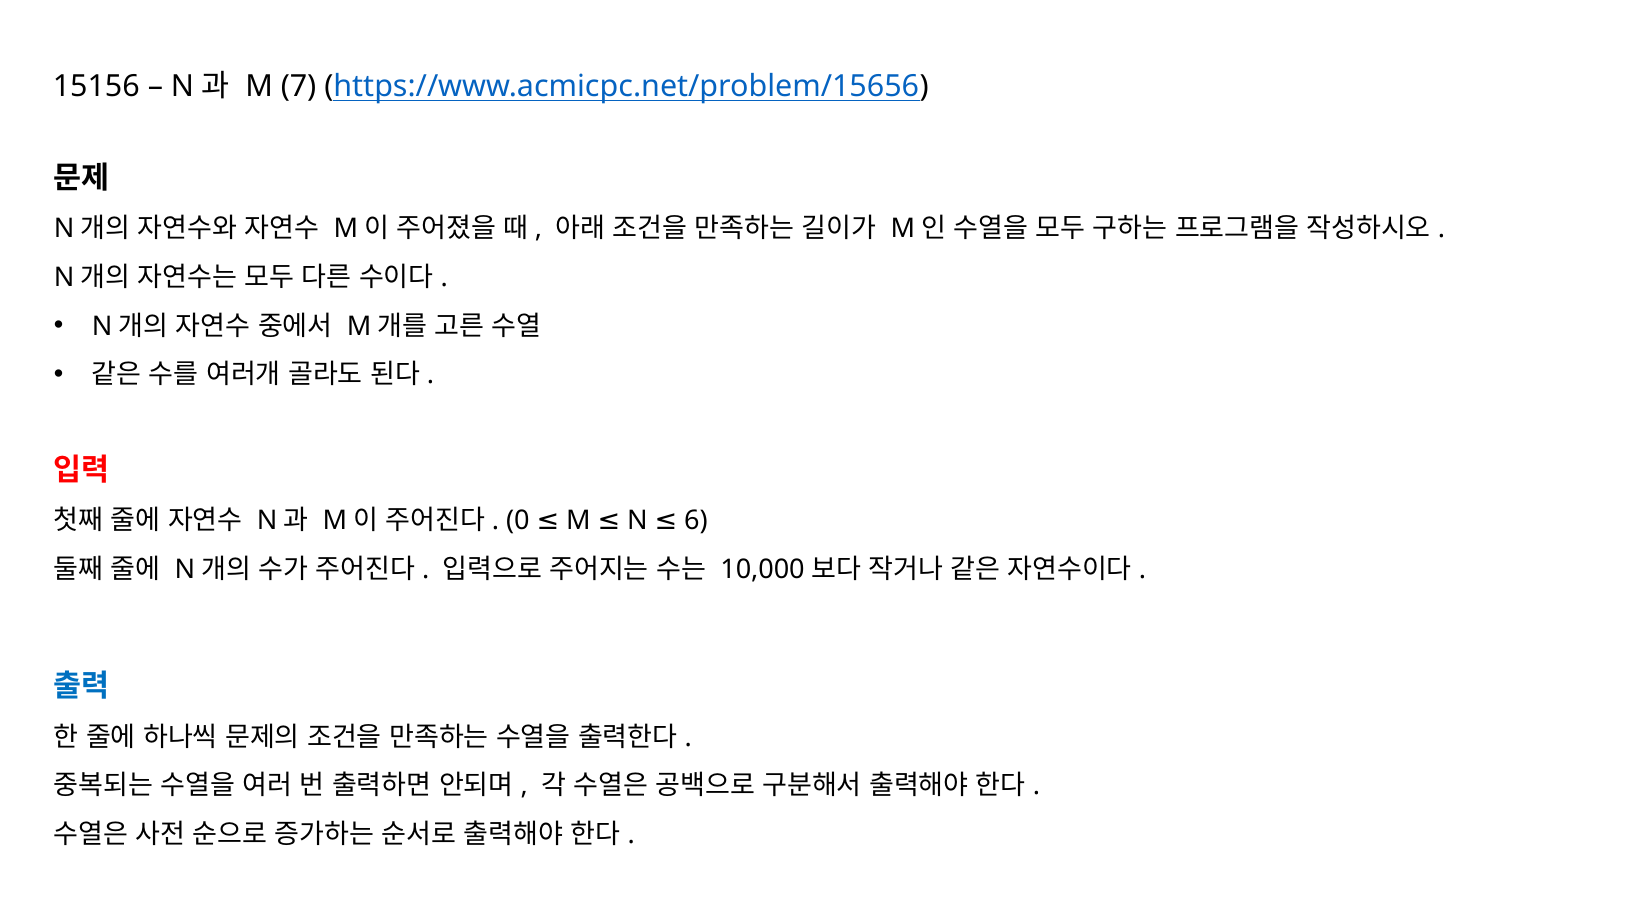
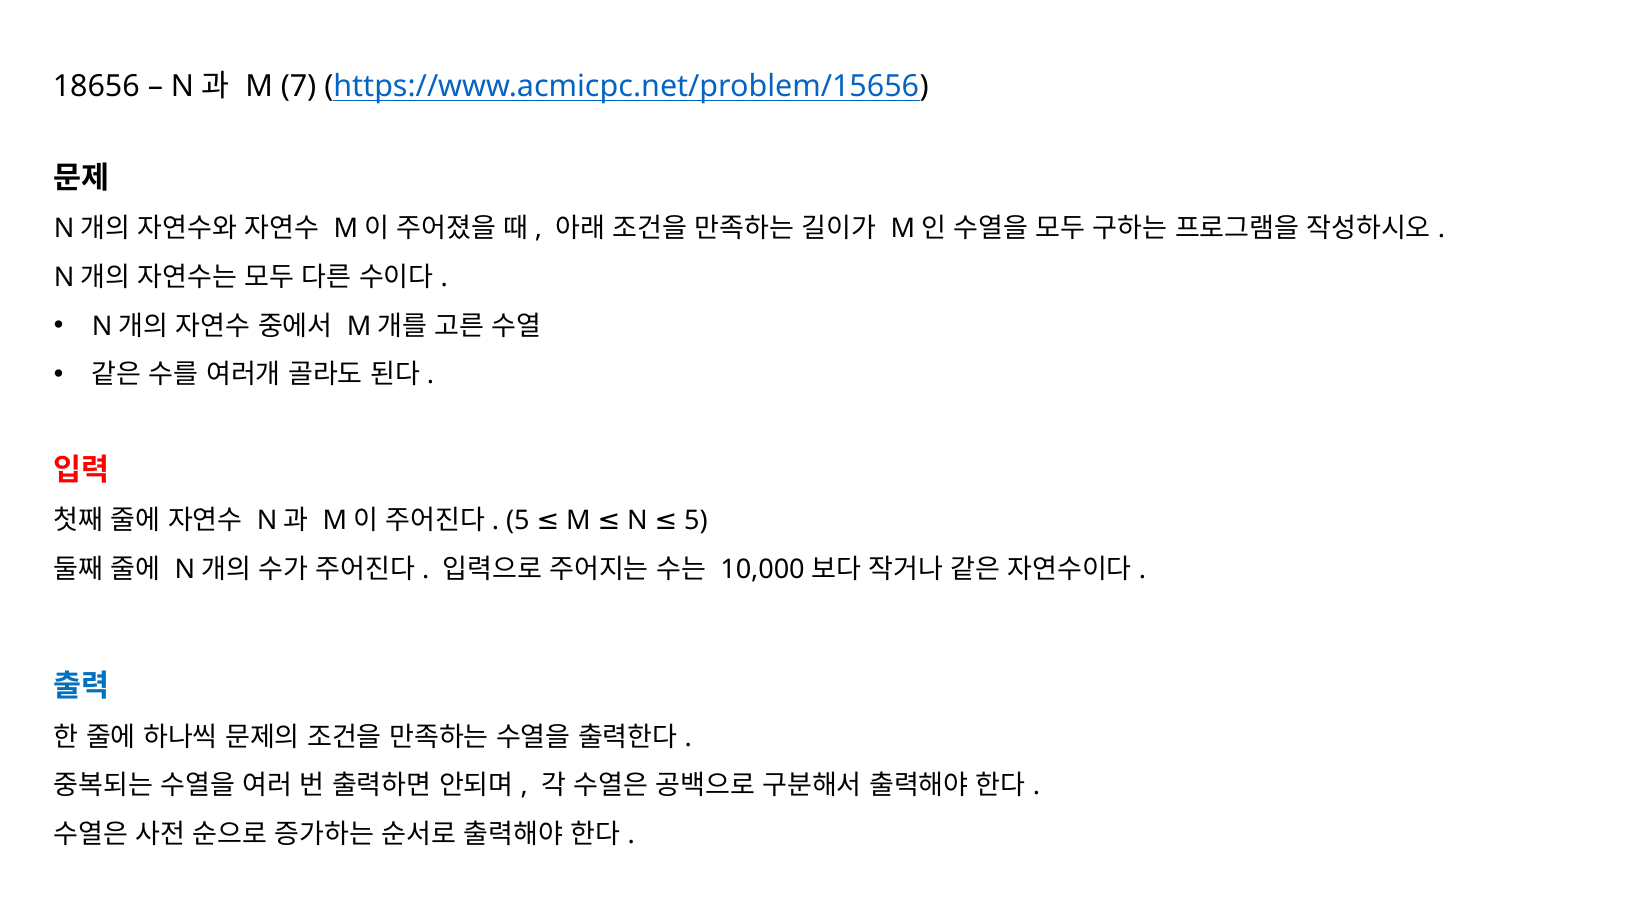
15156: 15156 -> 18656
0 at (518, 521): 0 -> 5
N 6: 6 -> 5
